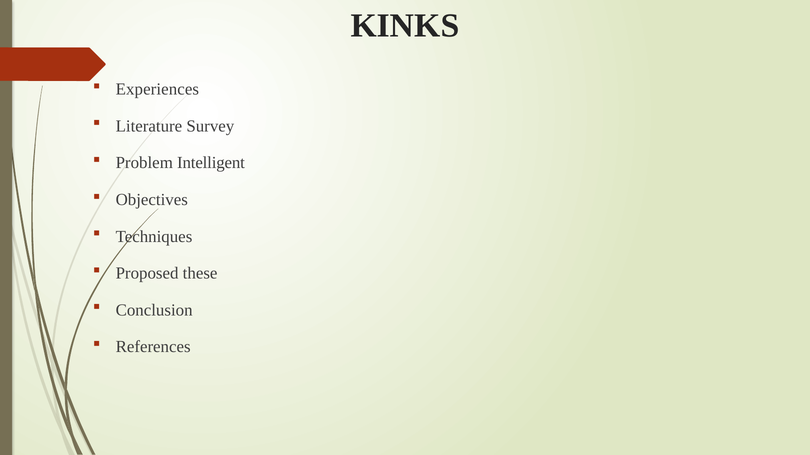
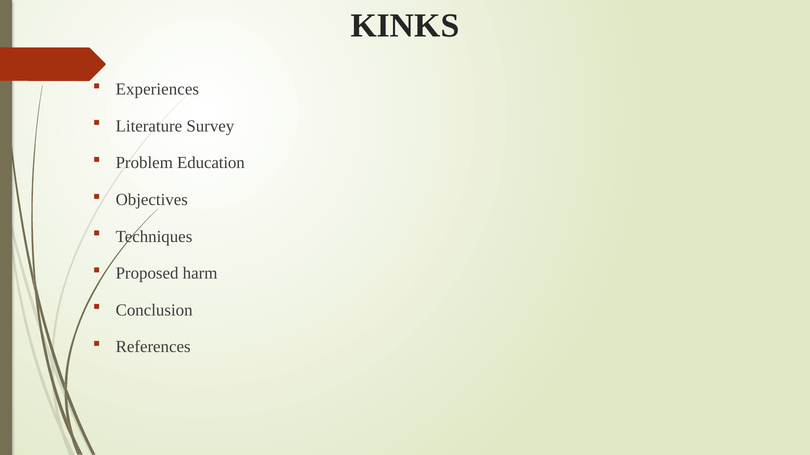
Intelligent: Intelligent -> Education
these: these -> harm
